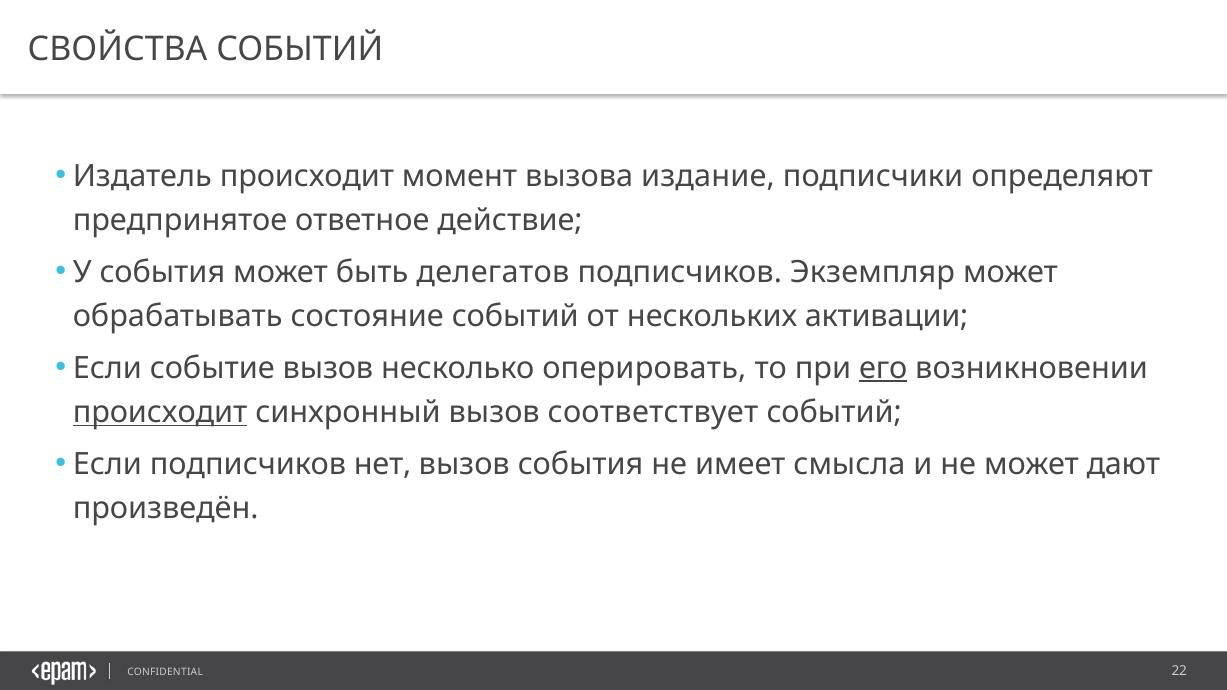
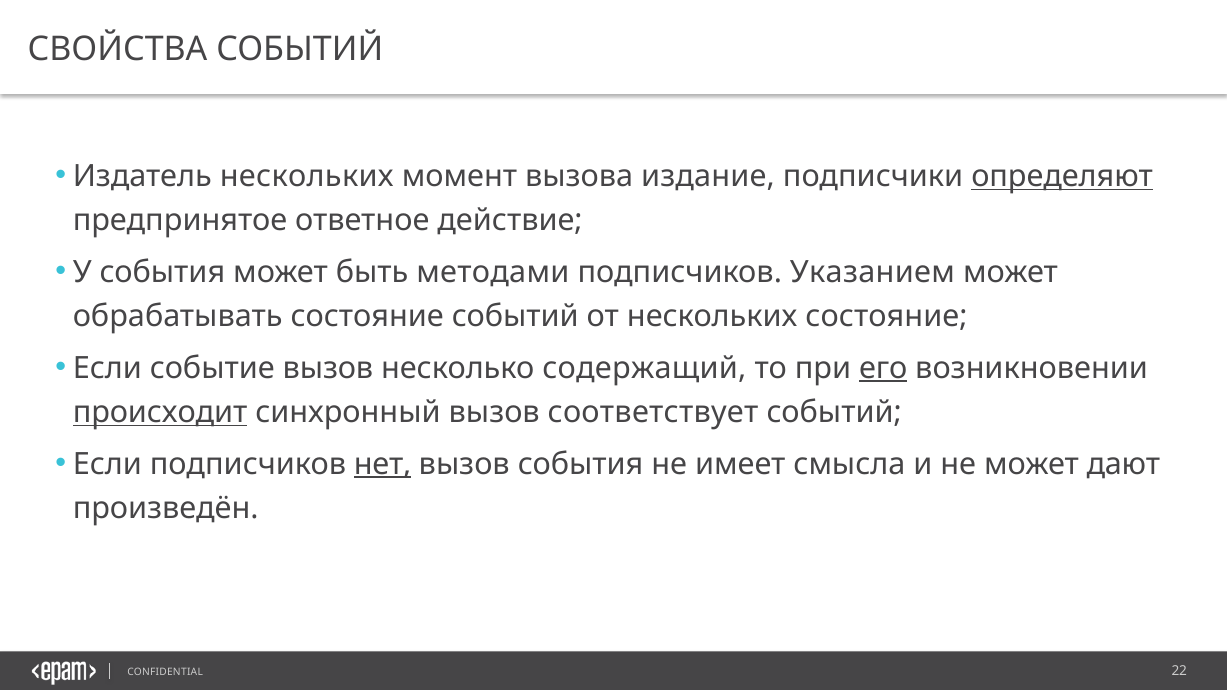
Издатель происходит: происходит -> нескольких
определяют underline: none -> present
делегатов: делегатов -> методами
Экземпляр: Экземпляр -> Указанием
нескольких активации: активации -> состояние
оперировать: оперировать -> содержащий
нет underline: none -> present
